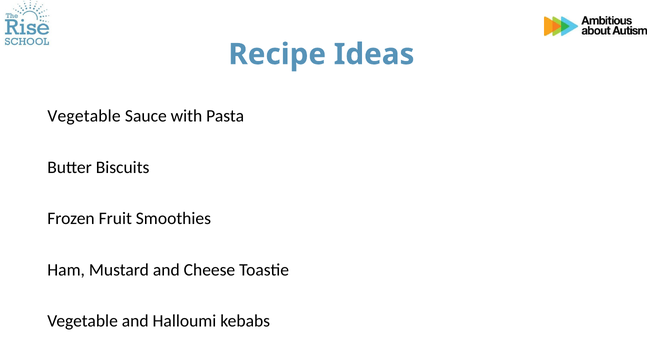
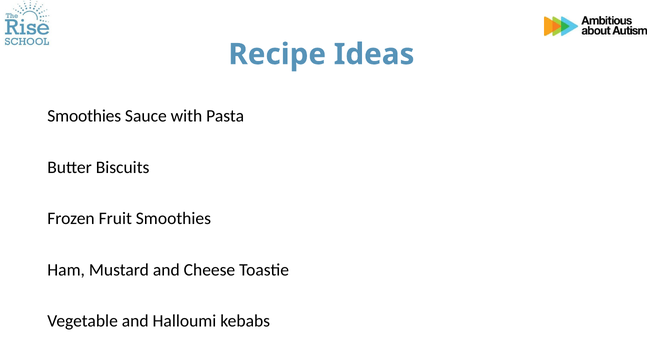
Vegetable at (84, 116): Vegetable -> Smoothies
